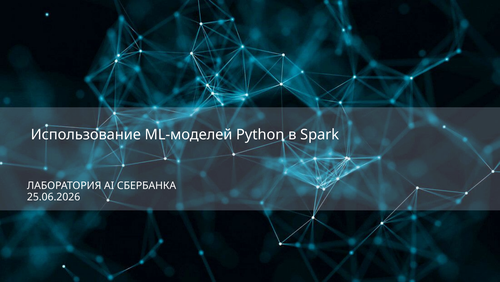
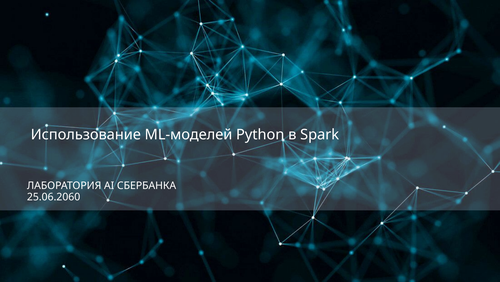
25.06.2026: 25.06.2026 -> 25.06.2060
